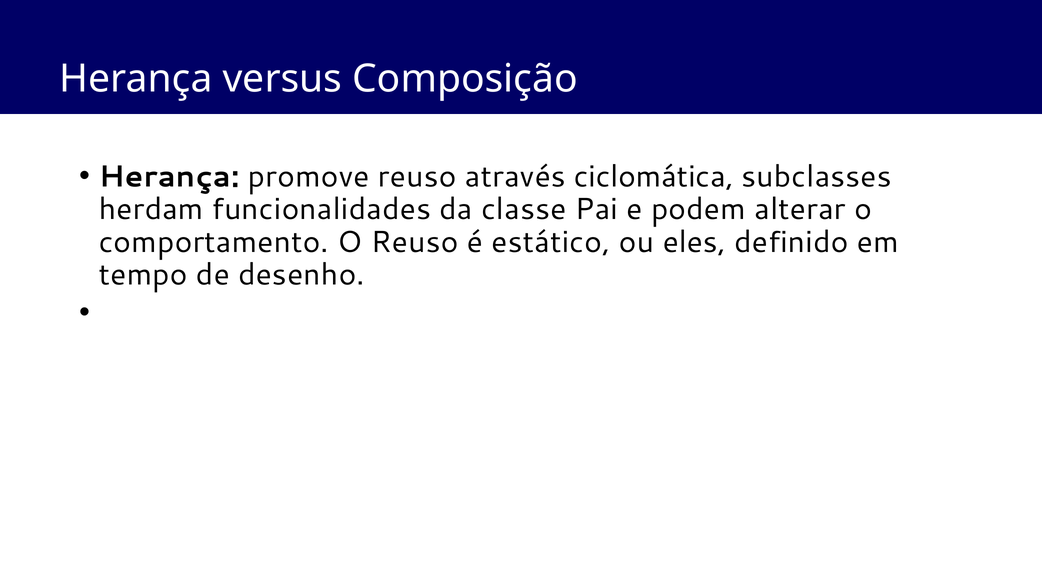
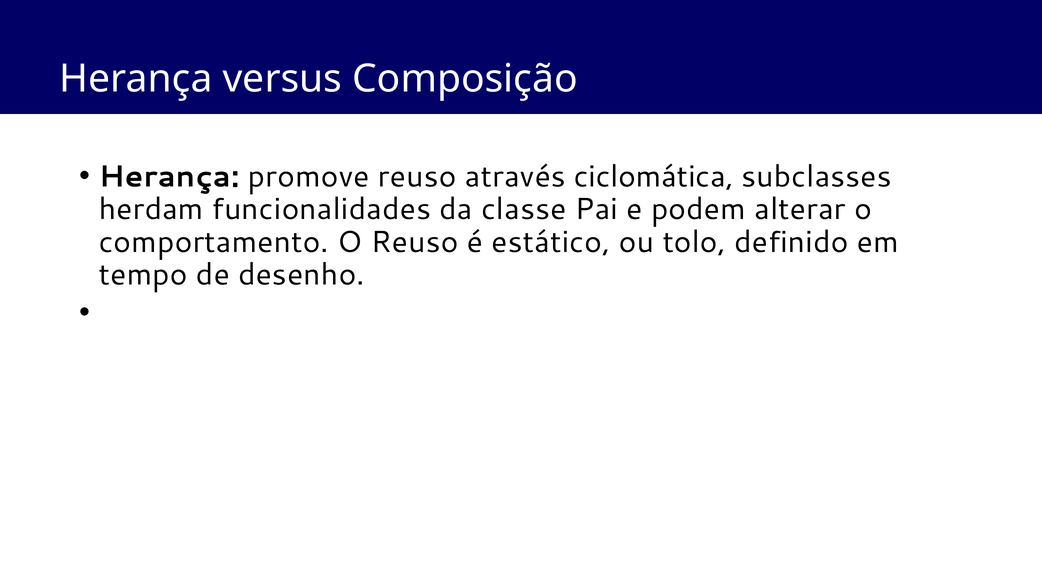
eles: eles -> tolo
